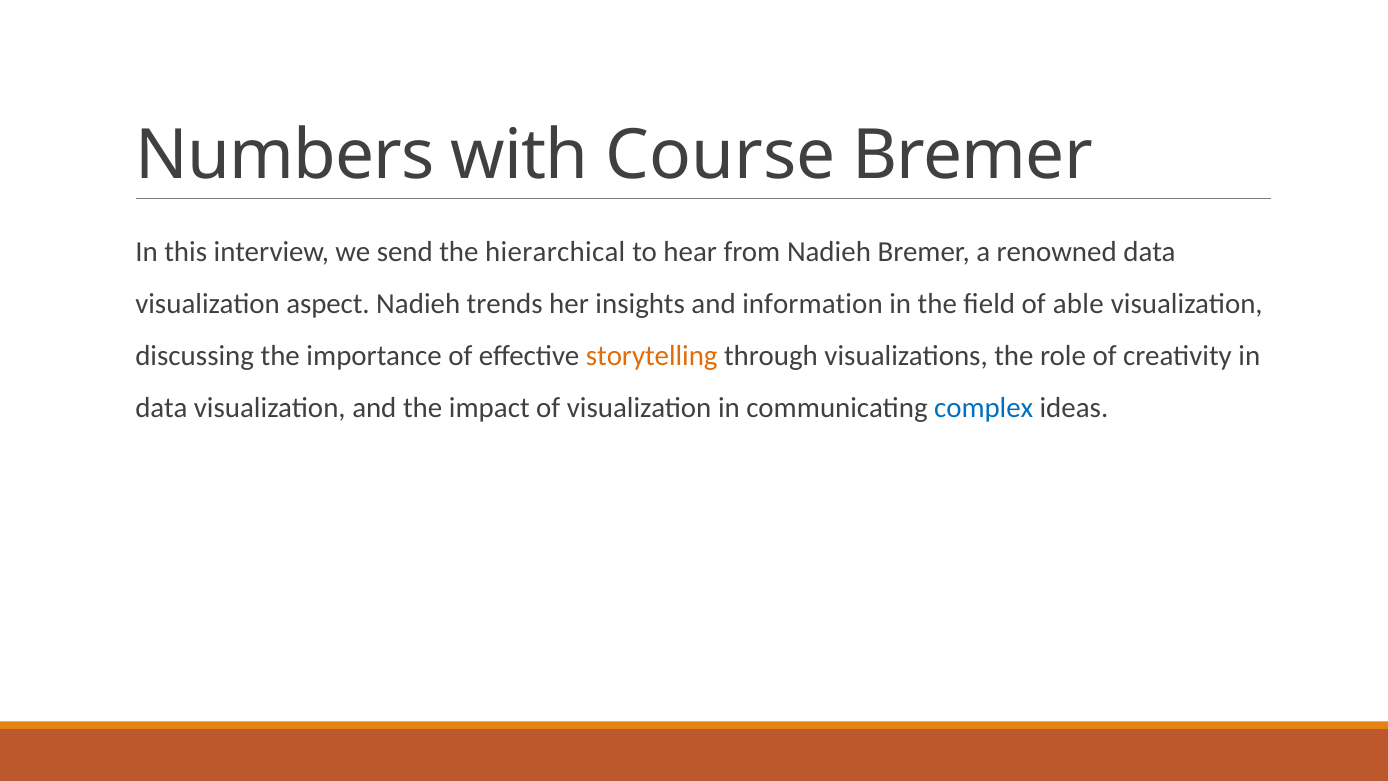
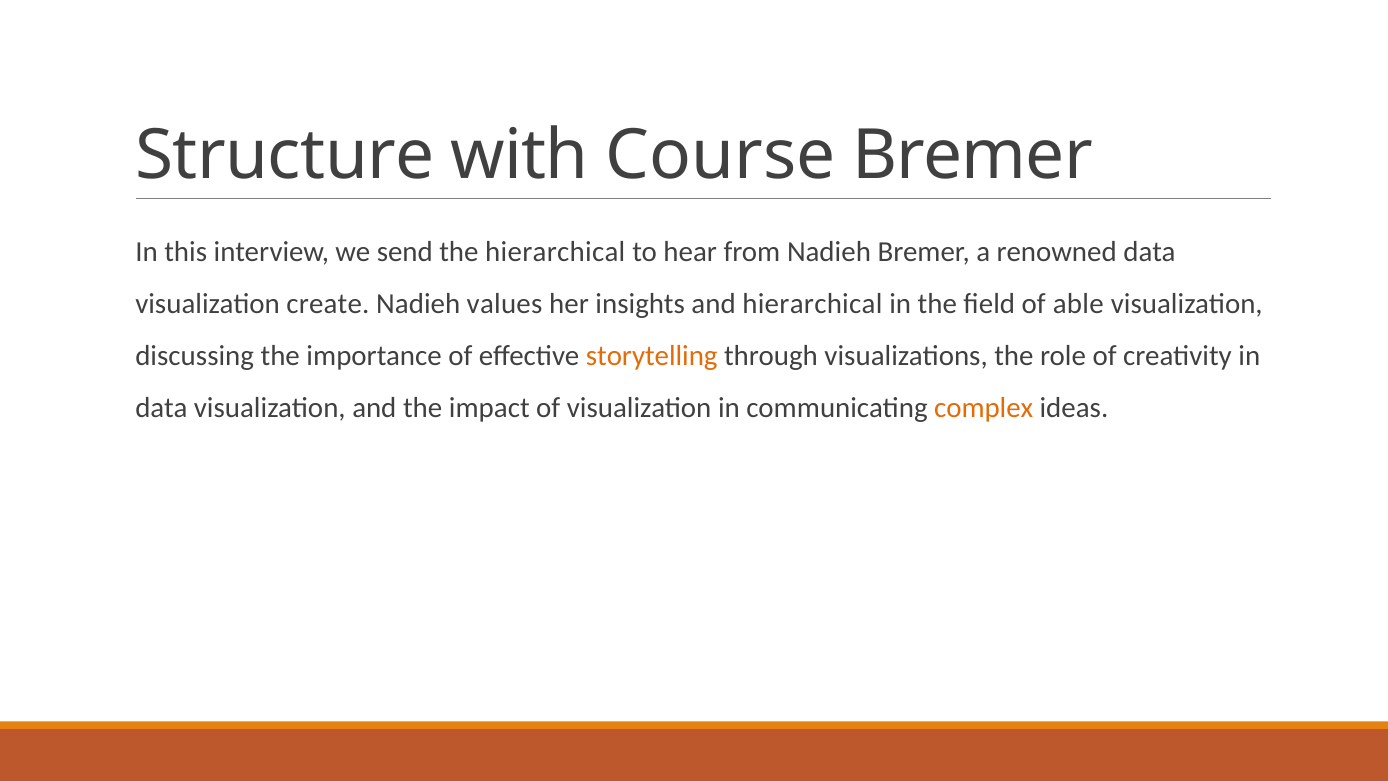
Numbers: Numbers -> Structure
aspect: aspect -> create
trends: trends -> values
and information: information -> hierarchical
complex colour: blue -> orange
